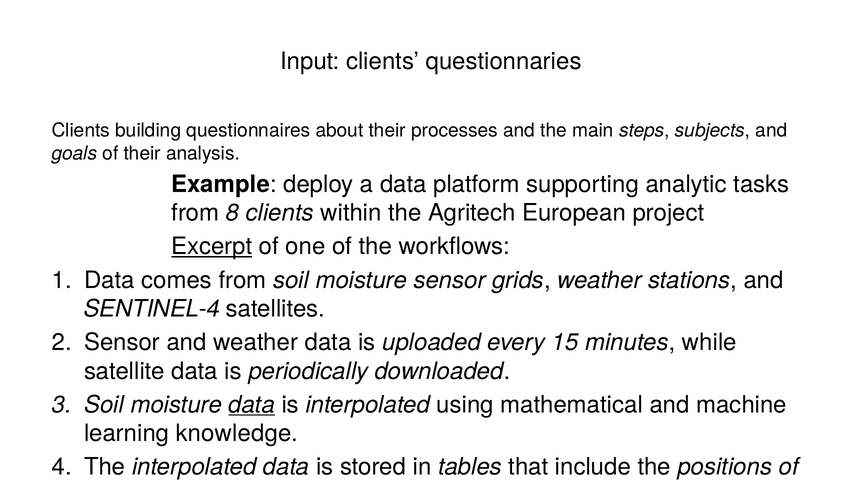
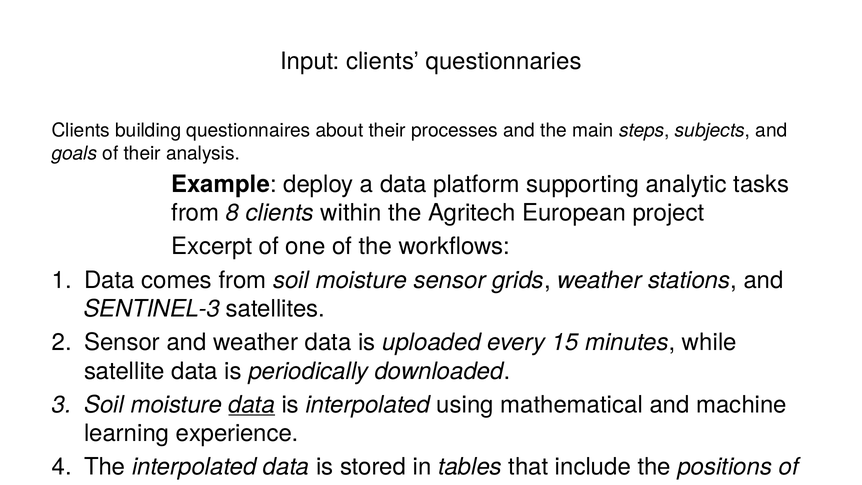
Excerpt underline: present -> none
SENTINEL-4: SENTINEL-4 -> SENTINEL-3
knowledge: knowledge -> experience
